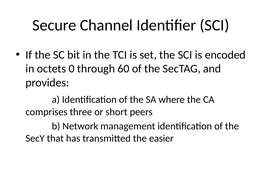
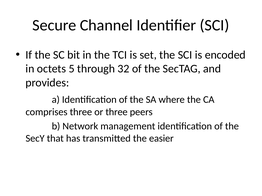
0: 0 -> 5
60: 60 -> 32
or short: short -> three
